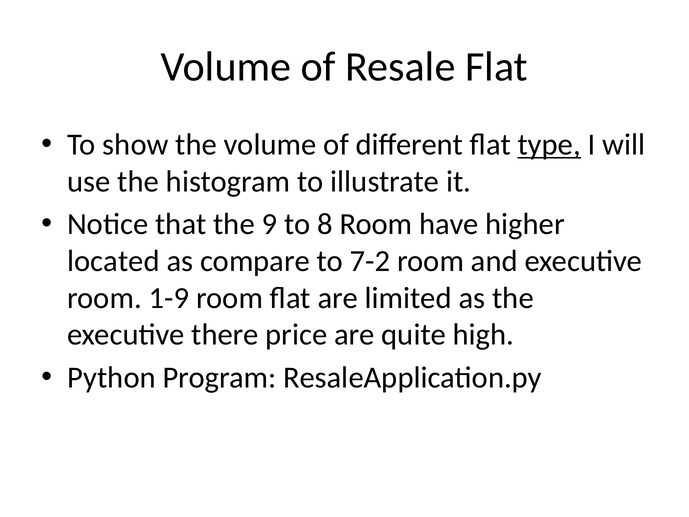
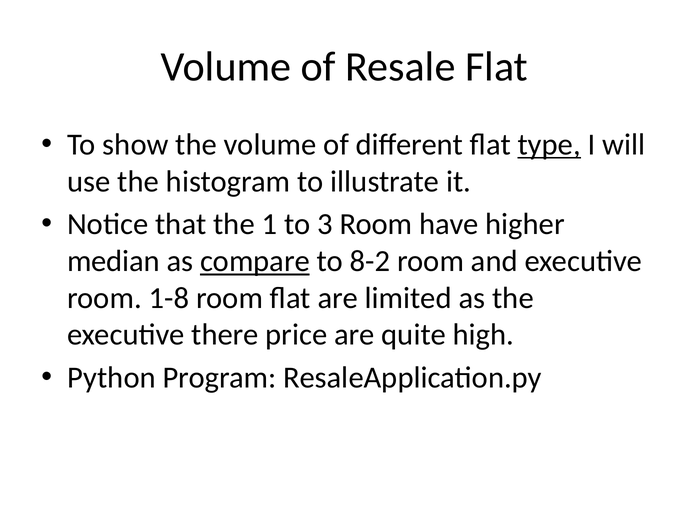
9: 9 -> 1
8: 8 -> 3
located: located -> median
compare underline: none -> present
7-2: 7-2 -> 8-2
1-9: 1-9 -> 1-8
